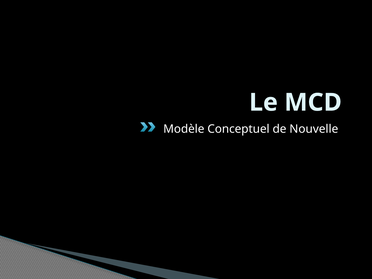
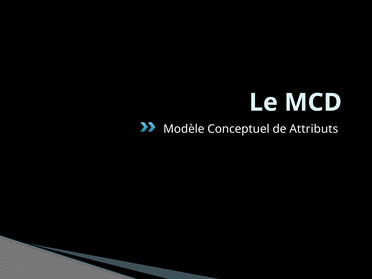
Nouvelle: Nouvelle -> Attributs
